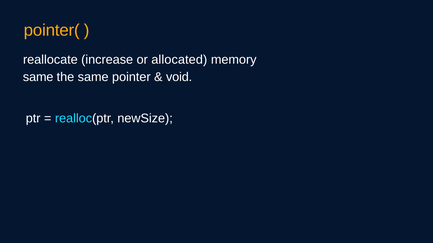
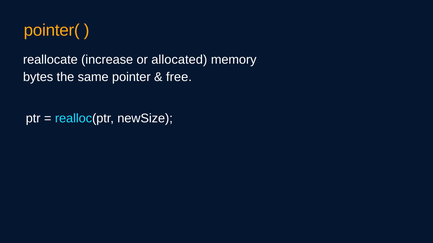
same at (38, 77): same -> bytes
void: void -> free
